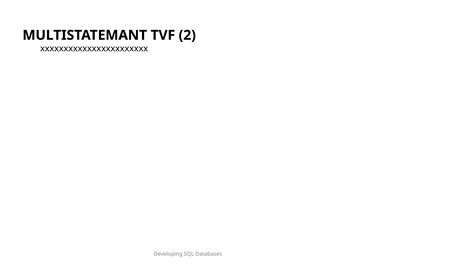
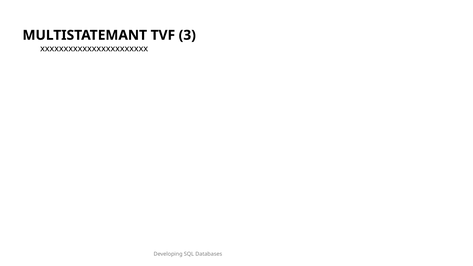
2: 2 -> 3
